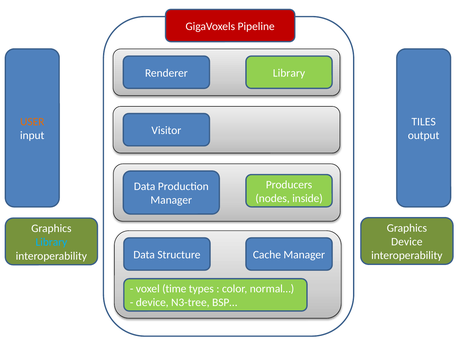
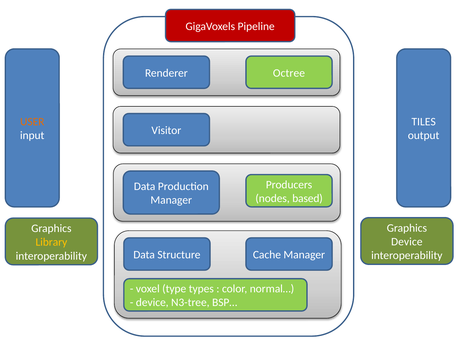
Library at (289, 73): Library -> Octree
inside: inside -> based
Library at (51, 242) colour: light blue -> yellow
time: time -> type
